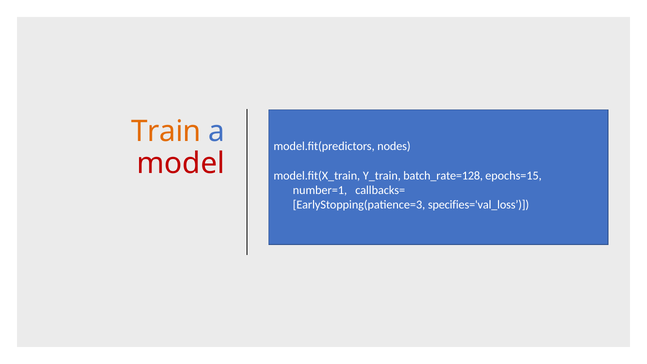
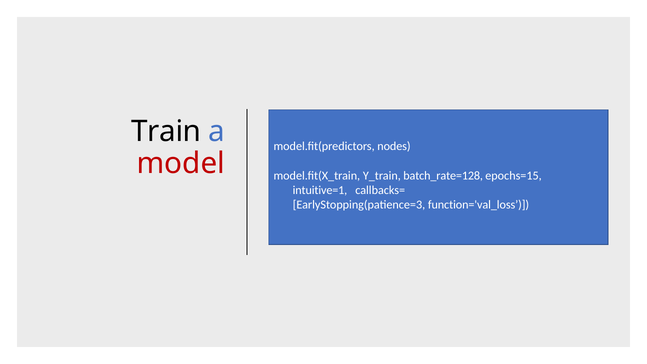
Train colour: orange -> black
number=1: number=1 -> intuitive=1
specifies='val_loss: specifies='val_loss -> function='val_loss
